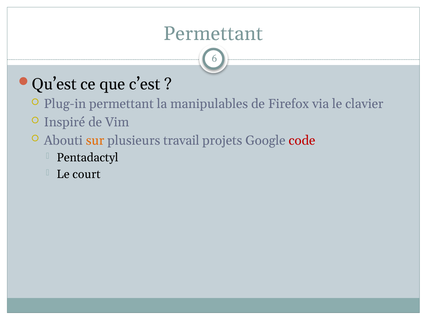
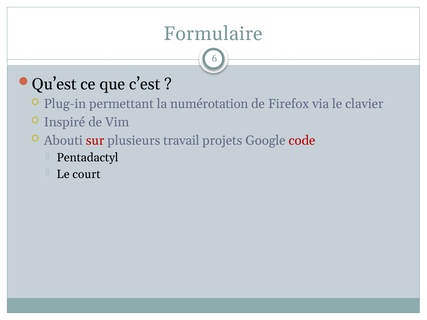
Permettant at (213, 34): Permettant -> Formulaire
manipulables: manipulables -> numérotation
sur colour: orange -> red
